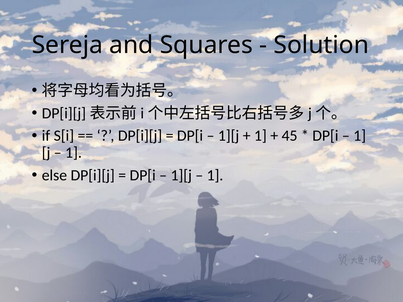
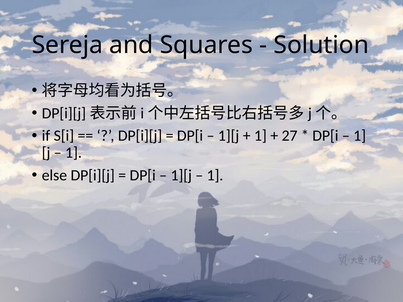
45: 45 -> 27
